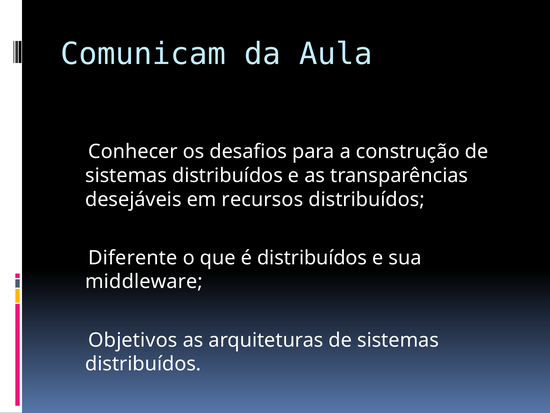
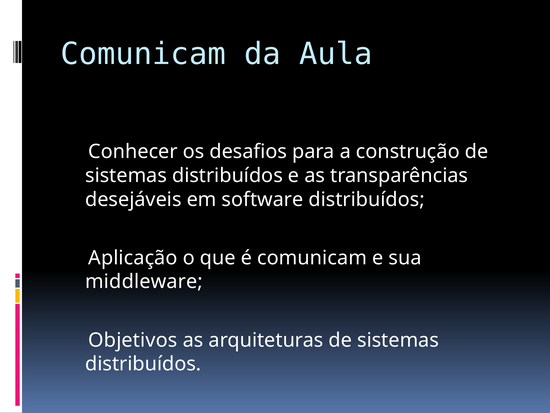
recursos: recursos -> software
Diferente: Diferente -> Aplicação
é distribuídos: distribuídos -> comunicam
